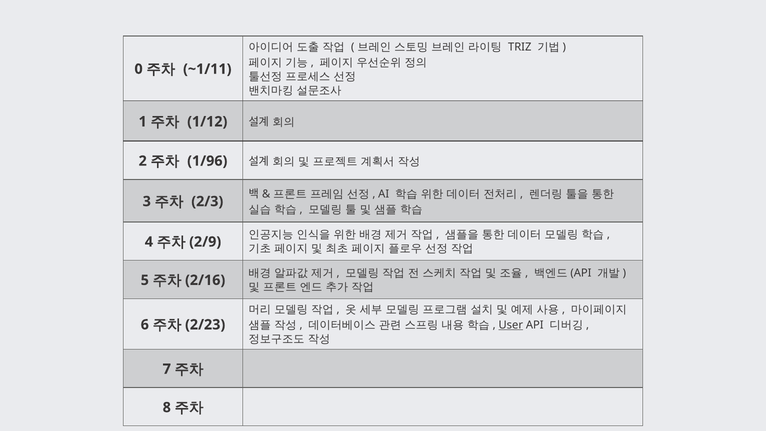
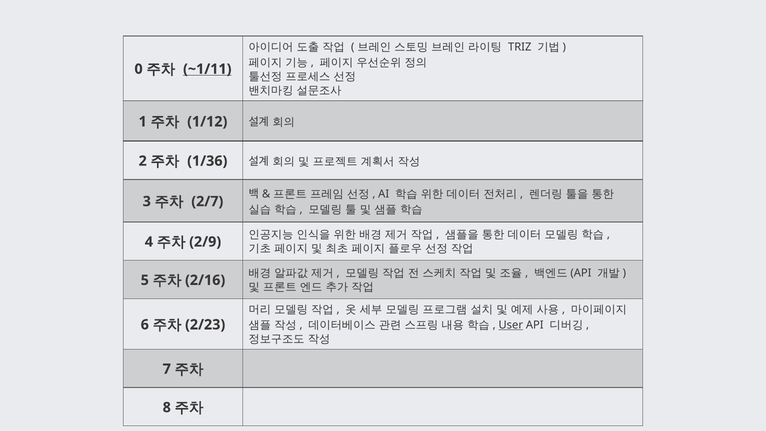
~1/11 underline: none -> present
1/96: 1/96 -> 1/36
2/3: 2/3 -> 2/7
